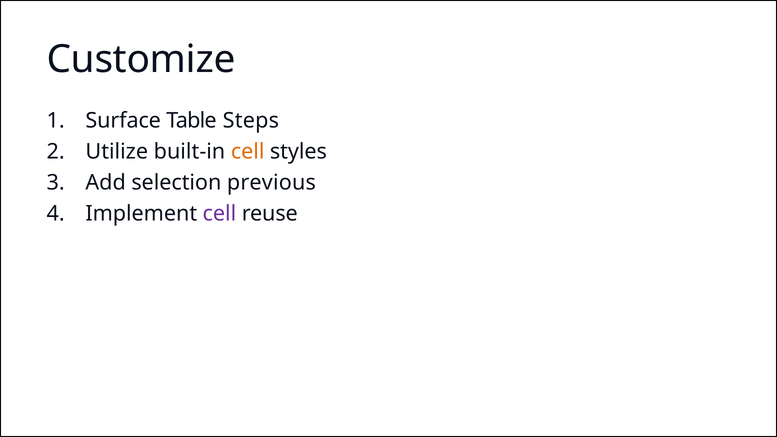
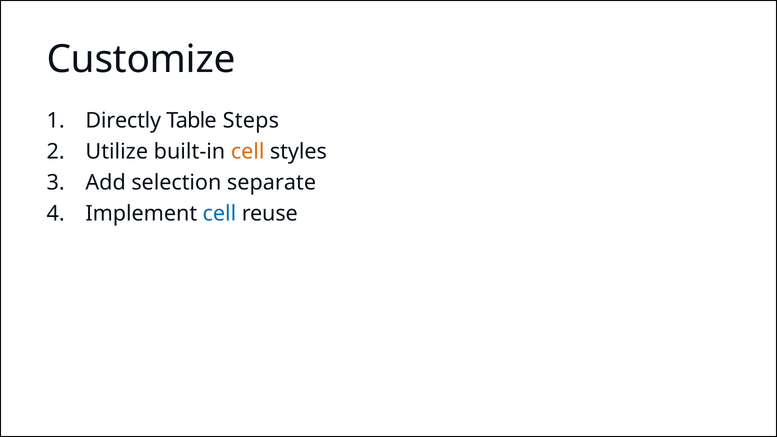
Surface: Surface -> Directly
previous: previous -> separate
cell at (219, 214) colour: purple -> blue
